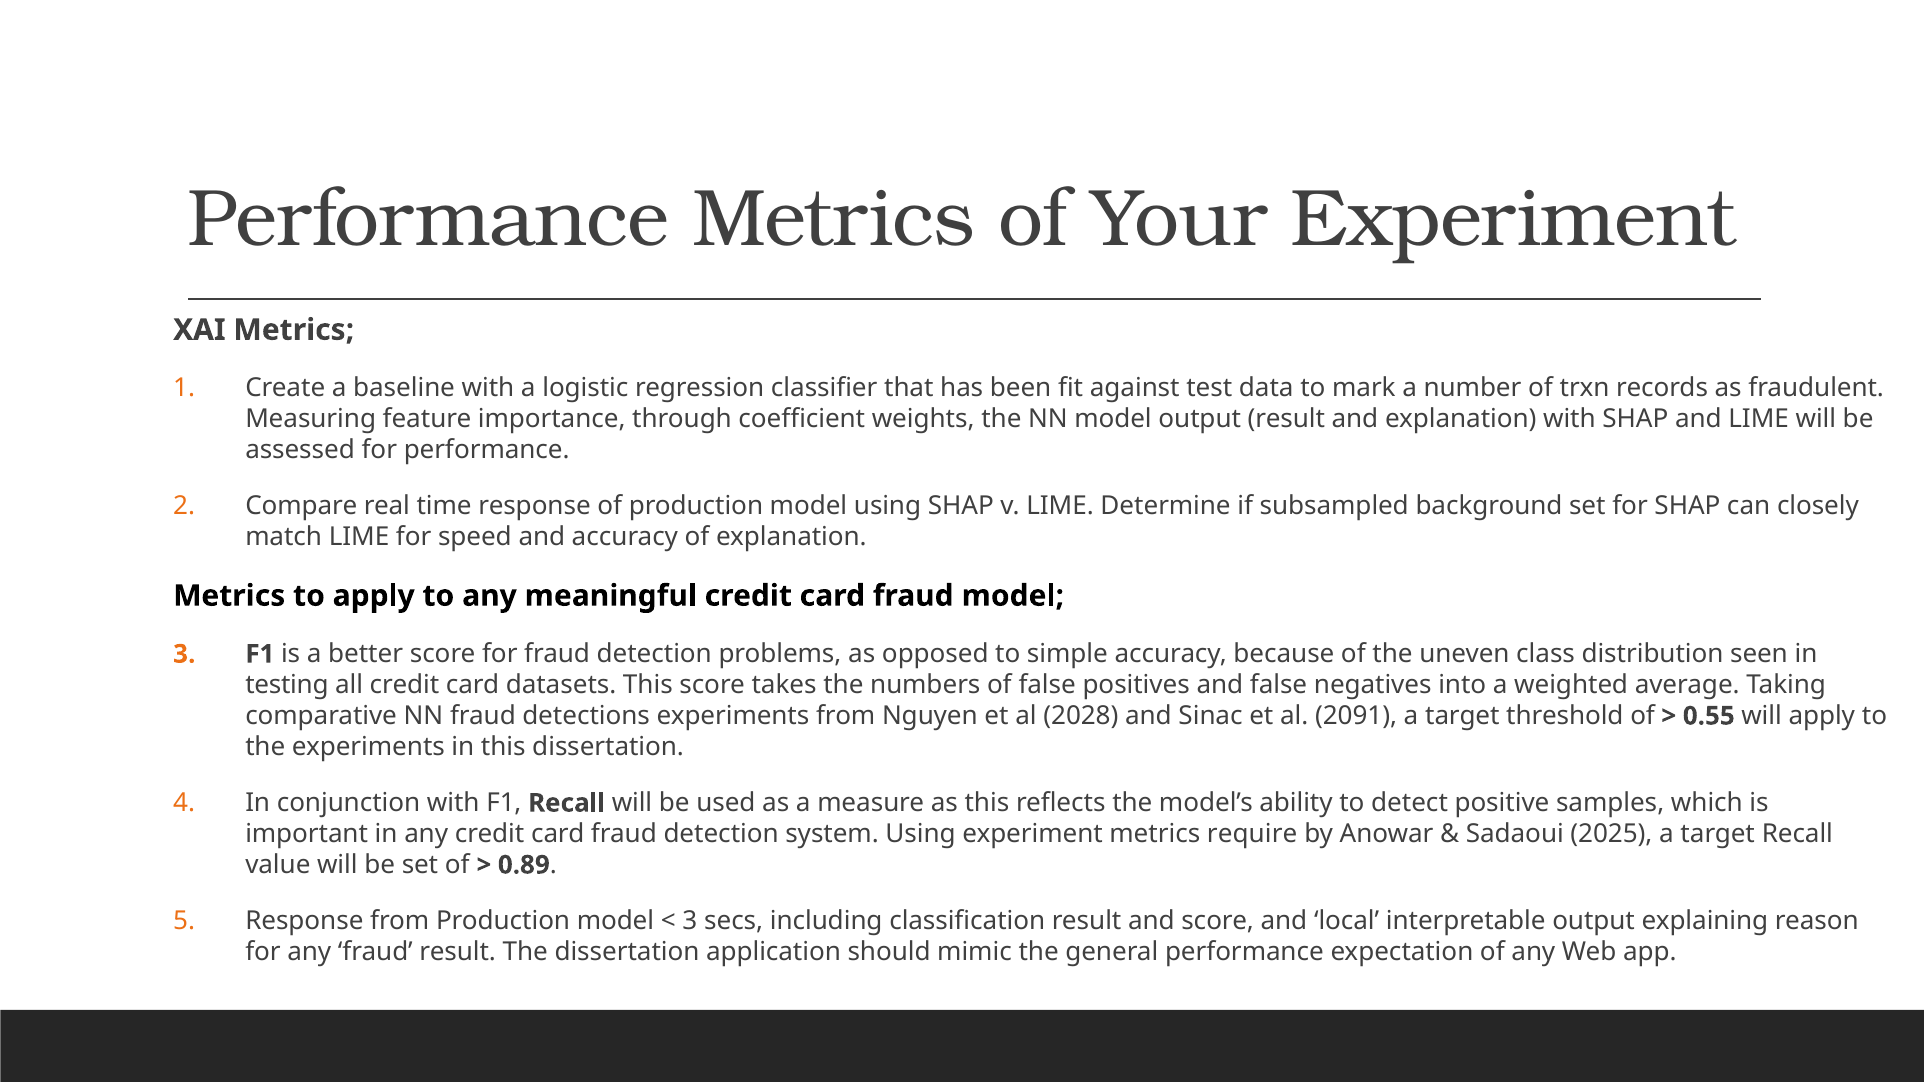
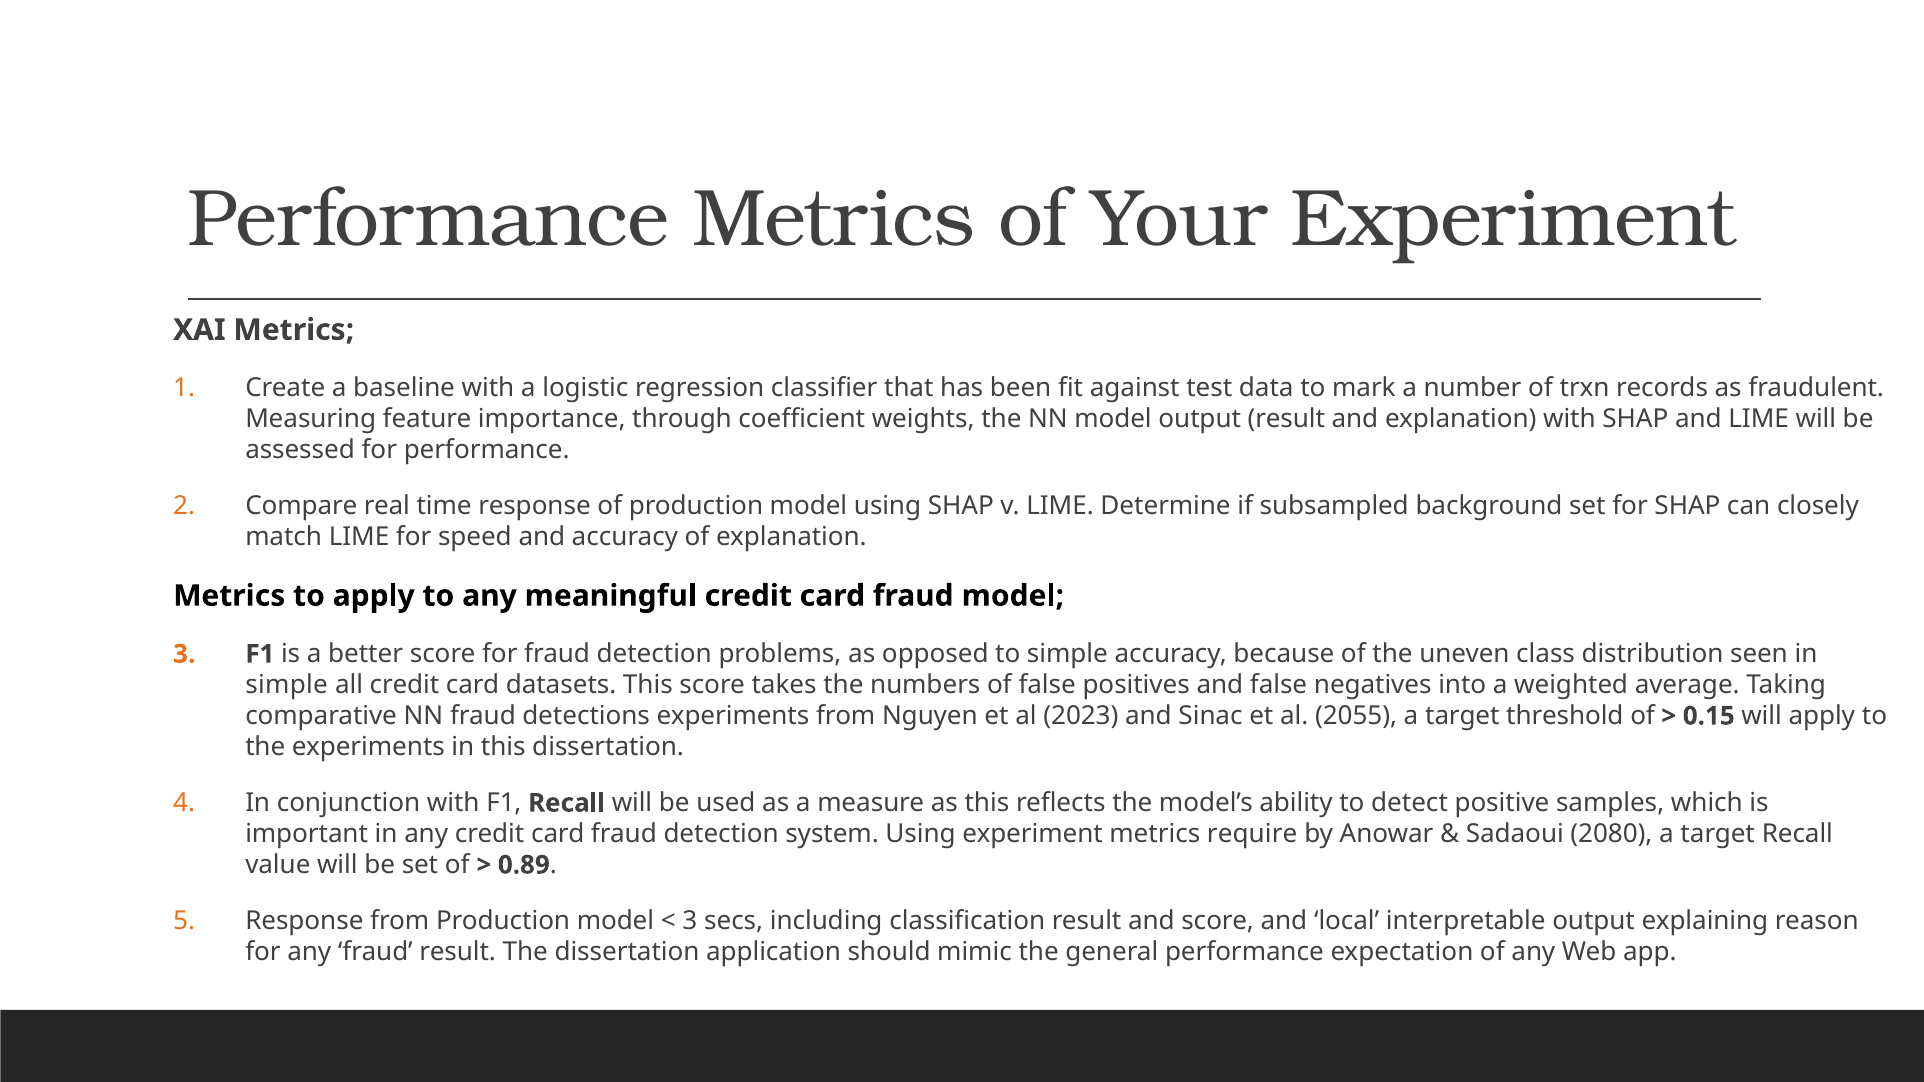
testing at (287, 685): testing -> simple
2028: 2028 -> 2023
2091: 2091 -> 2055
0.55: 0.55 -> 0.15
2025: 2025 -> 2080
